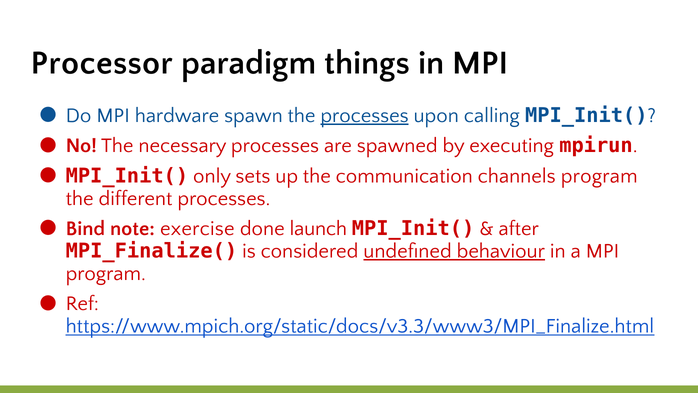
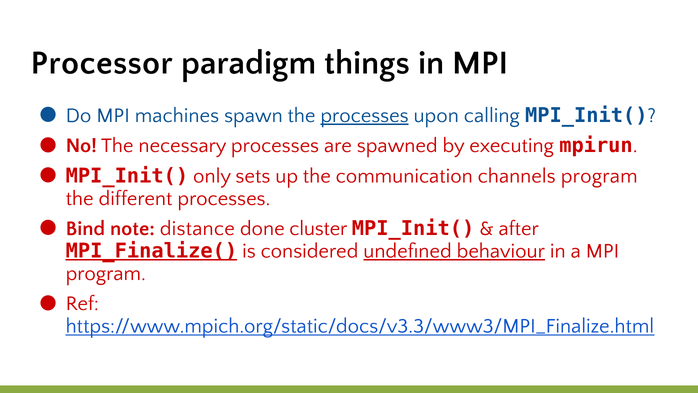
hardware: hardware -> machines
exercise: exercise -> distance
launch: launch -> cluster
MPI_Finalize( underline: none -> present
